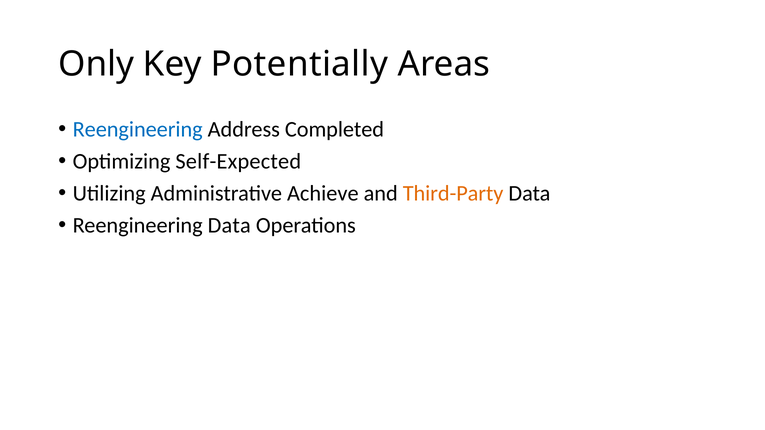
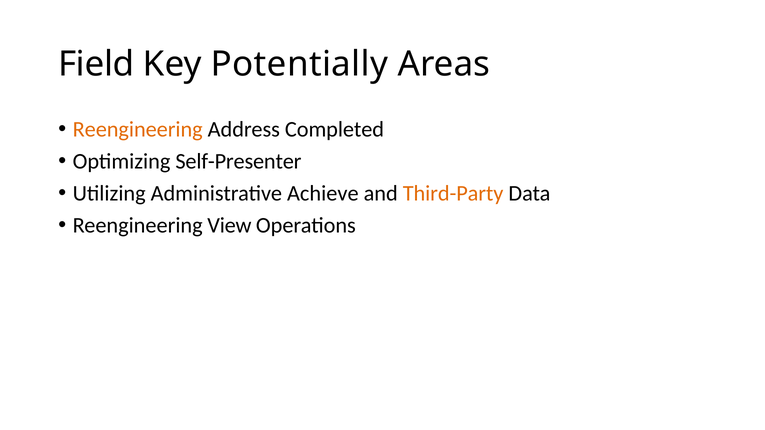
Only: Only -> Field
Reengineering at (138, 129) colour: blue -> orange
Self-Expected: Self-Expected -> Self-Presenter
Reengineering Data: Data -> View
